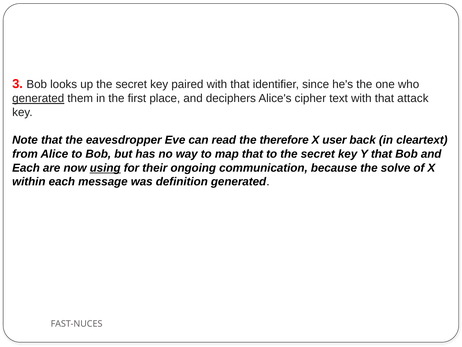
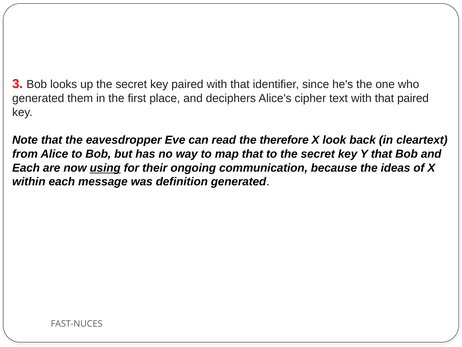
generated at (38, 98) underline: present -> none
that attack: attack -> paired
user: user -> look
solve: solve -> ideas
